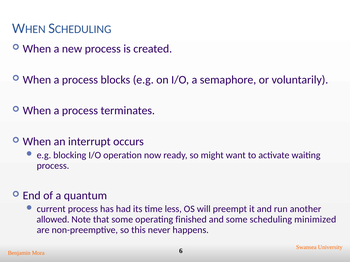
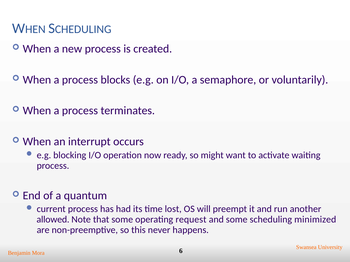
less: less -> lost
finished: finished -> request
